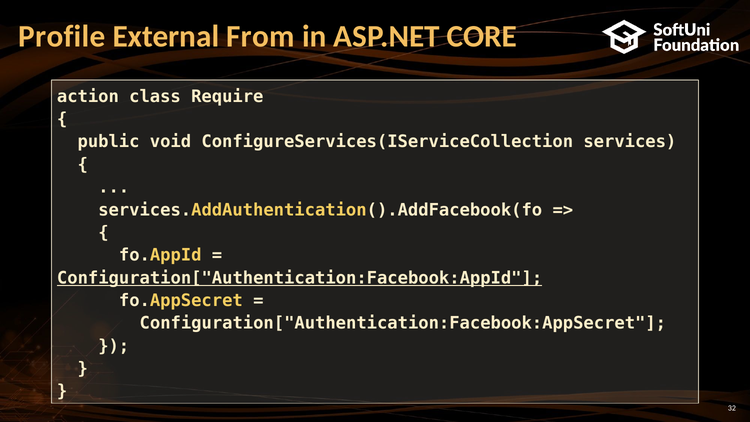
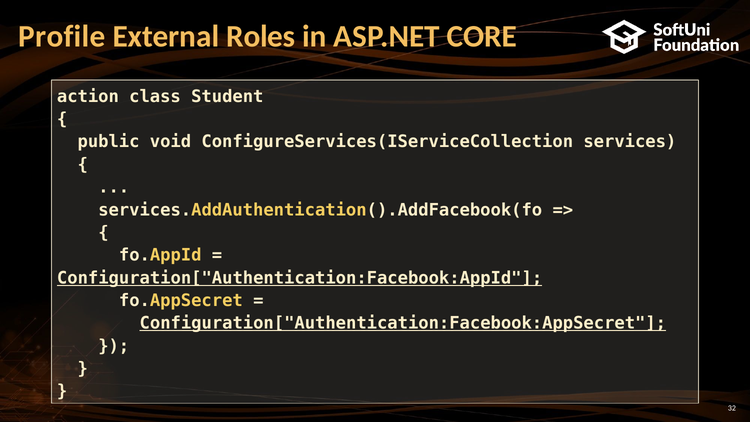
From: From -> Roles
Require: Require -> Student
Configuration["Authentication:Facebook:AppSecret underline: none -> present
